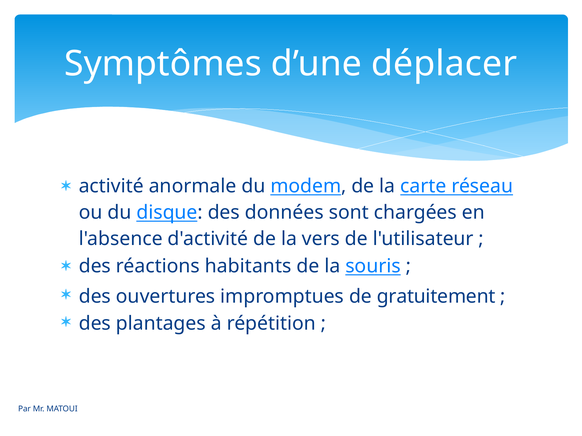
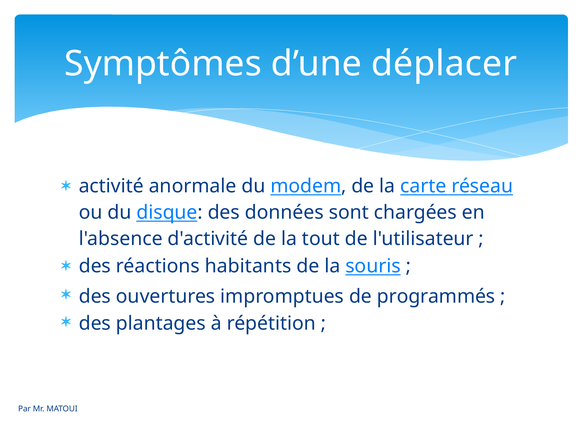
vers: vers -> tout
gratuitement: gratuitement -> programmés
